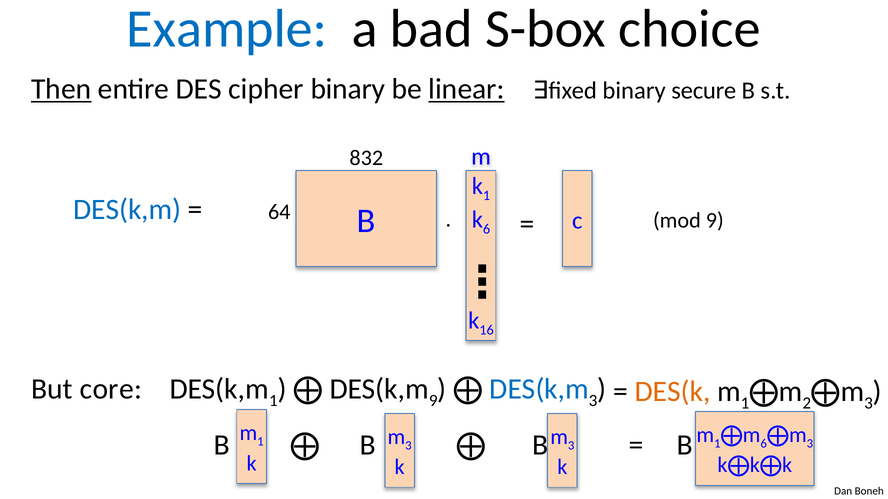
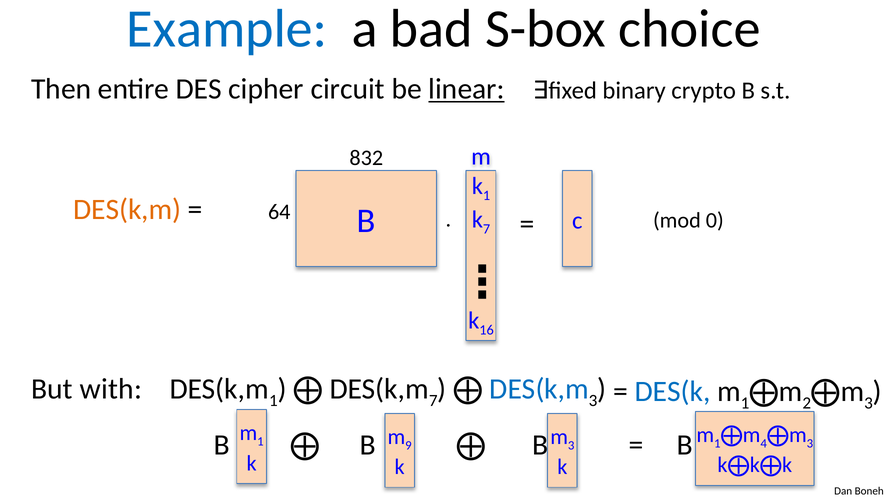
Then underline: present -> none
cipher binary: binary -> circuit
secure: secure -> crypto
DES(k,m at (127, 210) colour: blue -> orange
k 6: 6 -> 7
mod 9: 9 -> 0
9 at (433, 401): 9 -> 7
core: core -> with
DES(k colour: orange -> blue
6 at (764, 444): 6 -> 4
3 at (408, 446): 3 -> 9
